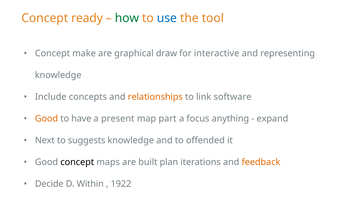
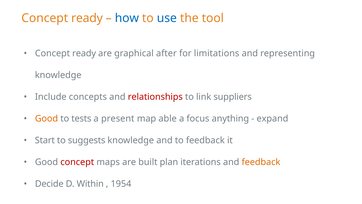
how colour: green -> blue
make at (84, 53): make -> ready
draw: draw -> after
interactive: interactive -> limitations
relationships colour: orange -> red
software: software -> suppliers
have: have -> tests
part: part -> able
Next: Next -> Start
to offended: offended -> feedback
concept at (77, 162) colour: black -> red
1922: 1922 -> 1954
